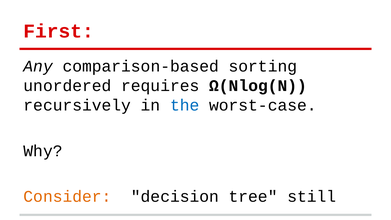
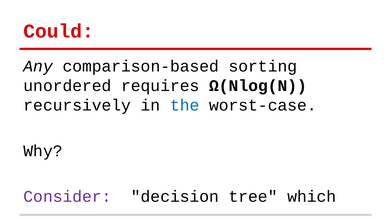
First: First -> Could
Consider colour: orange -> purple
still: still -> which
